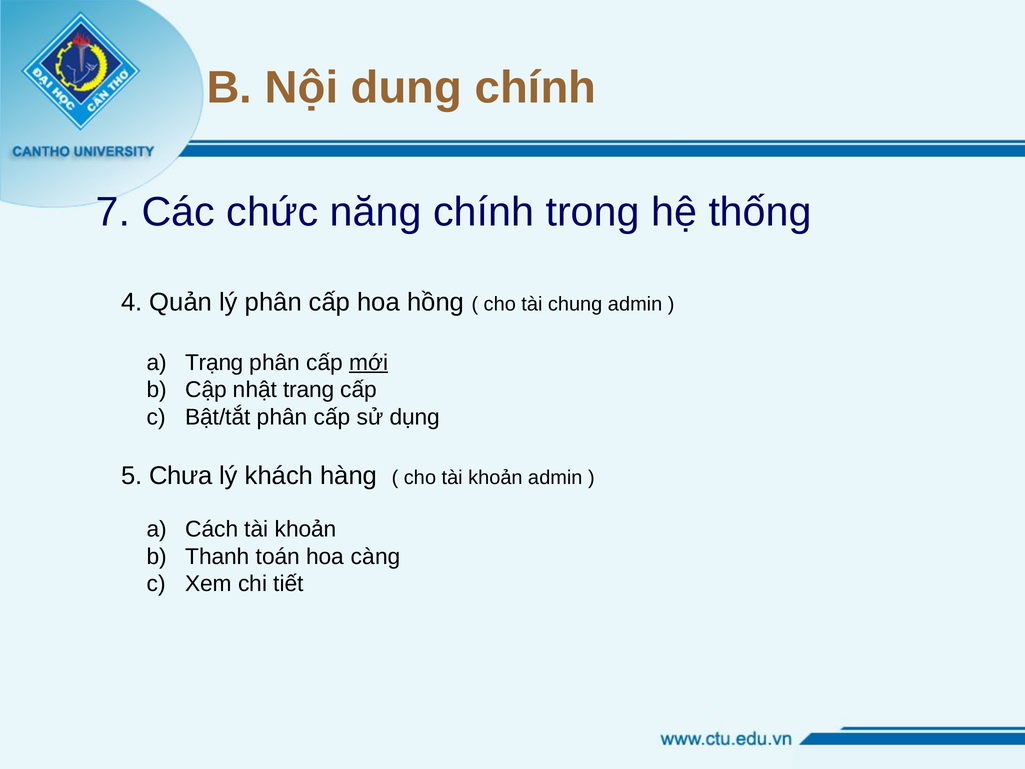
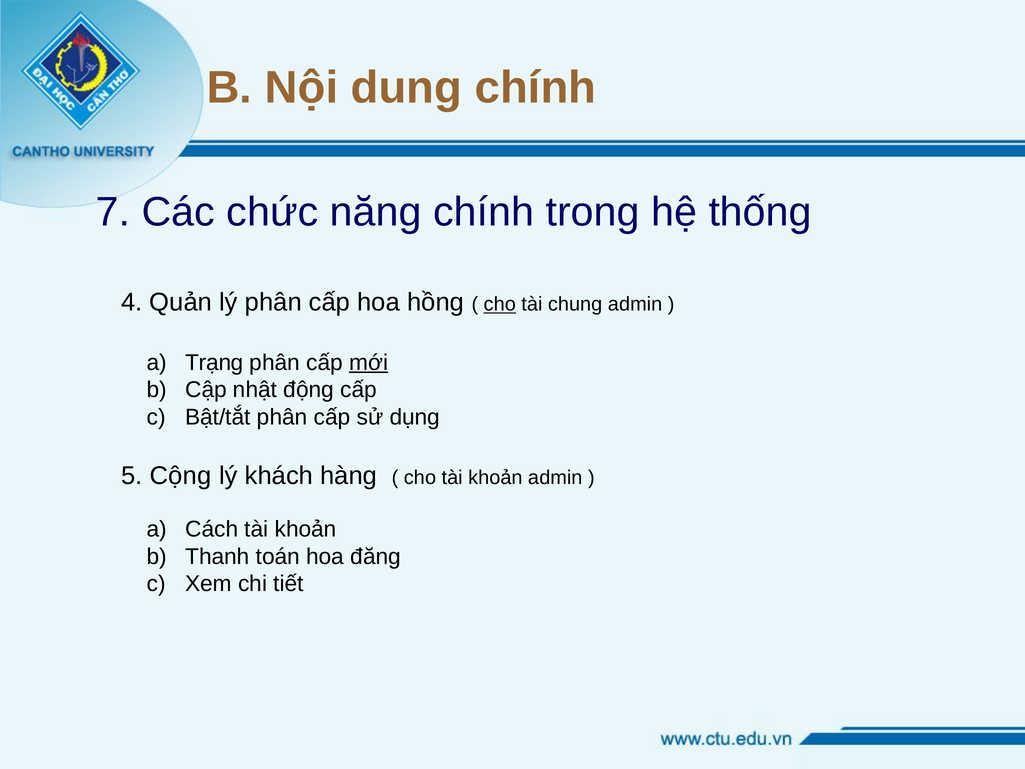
cho at (500, 304) underline: none -> present
trang: trang -> động
Chưa: Chưa -> Cộng
càng: càng -> đăng
